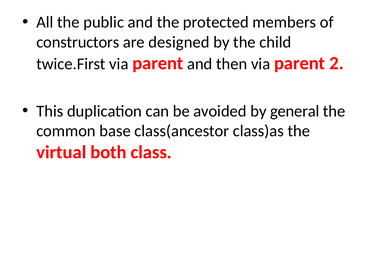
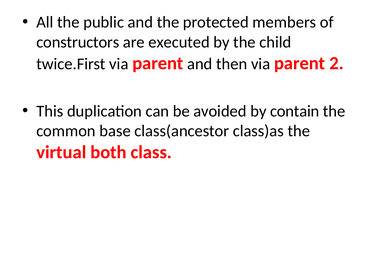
designed: designed -> executed
general: general -> contain
